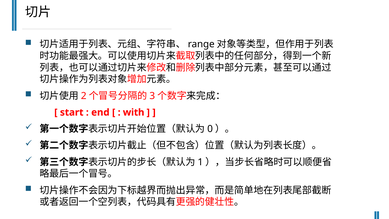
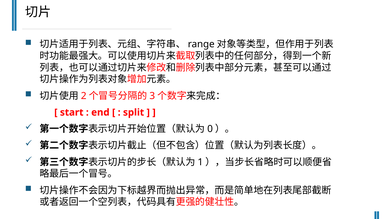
with: with -> split
